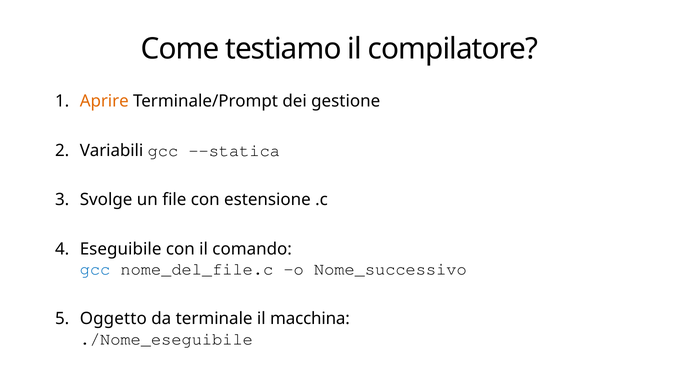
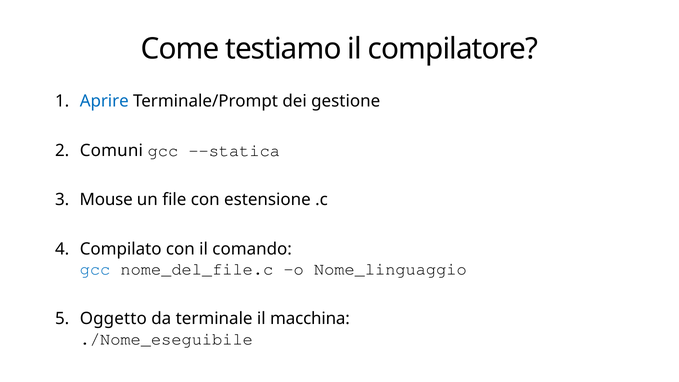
Aprire colour: orange -> blue
Variabili: Variabili -> Comuni
Svolge: Svolge -> Mouse
Eseguibile: Eseguibile -> Compilato
Nome_successivo: Nome_successivo -> Nome_linguaggio
